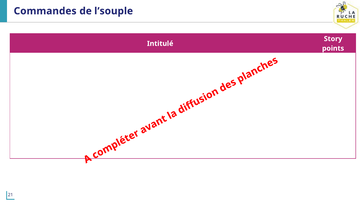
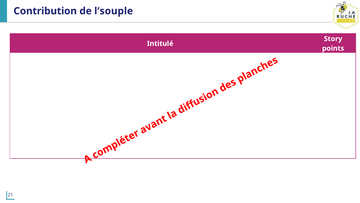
Commandes: Commandes -> Contribution
